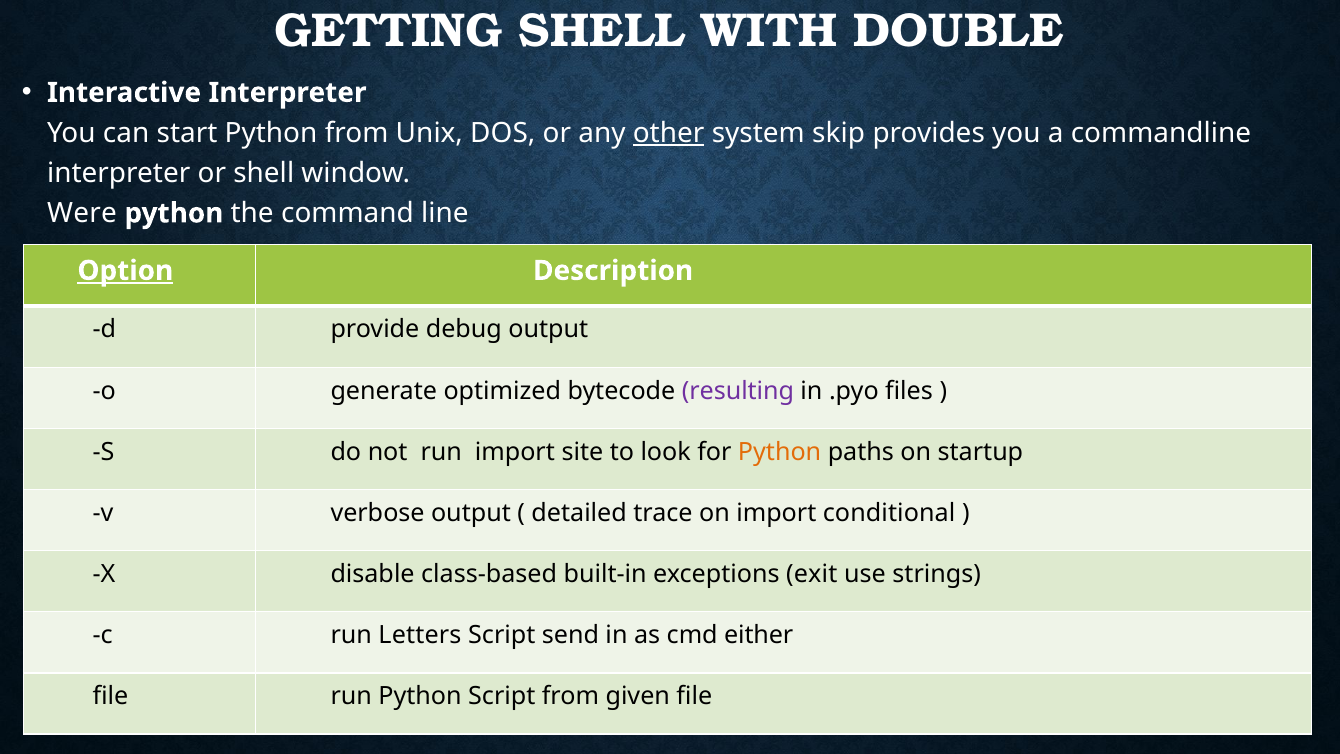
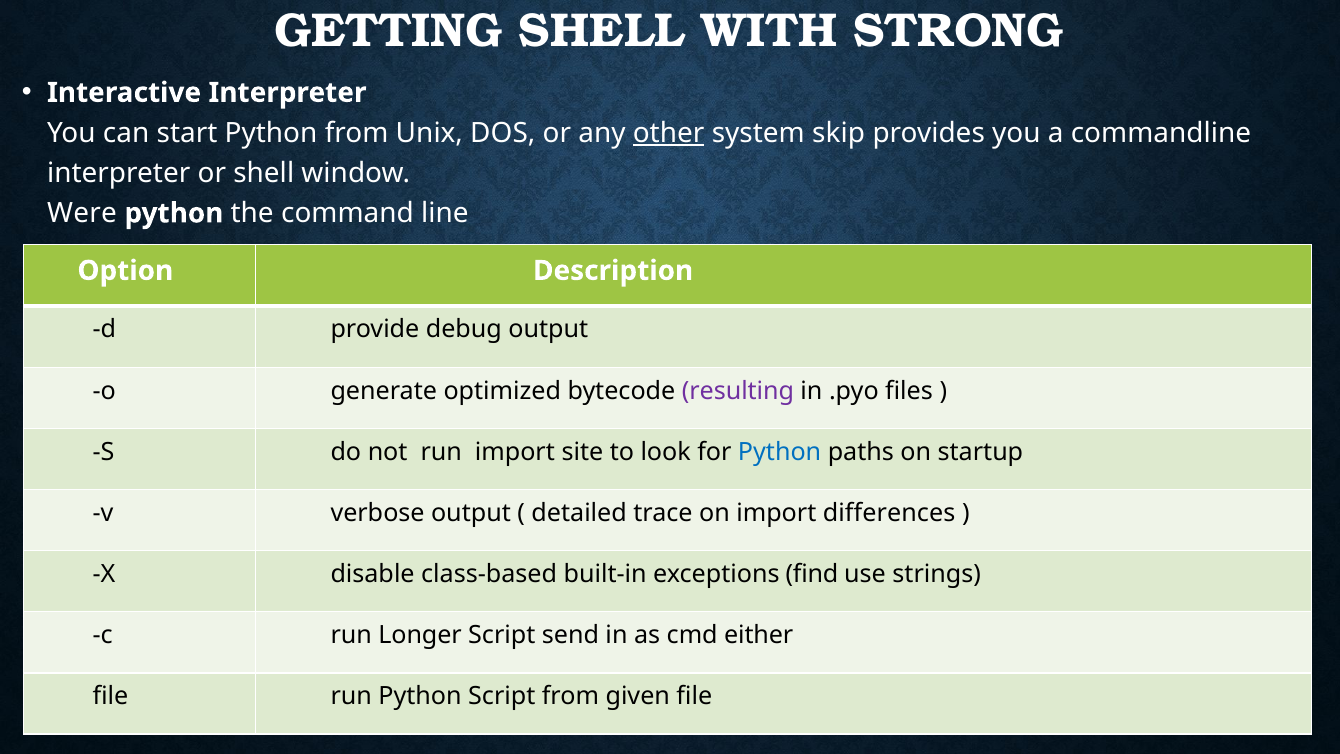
DOUBLE: DOUBLE -> STRONG
Option underline: present -> none
Python at (780, 452) colour: orange -> blue
conditional: conditional -> differences
exit: exit -> find
Letters: Letters -> Longer
